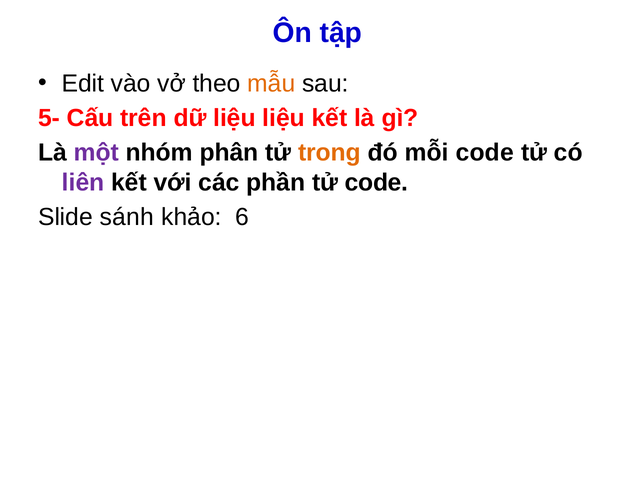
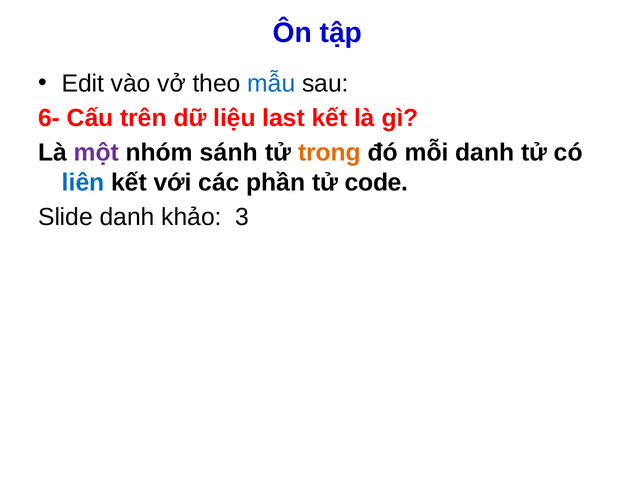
mẫu colour: orange -> blue
5-: 5- -> 6-
liệu liệu: liệu -> last
phân: phân -> sánh
mỗi code: code -> danh
liên colour: purple -> blue
Slide sánh: sánh -> danh
6: 6 -> 3
